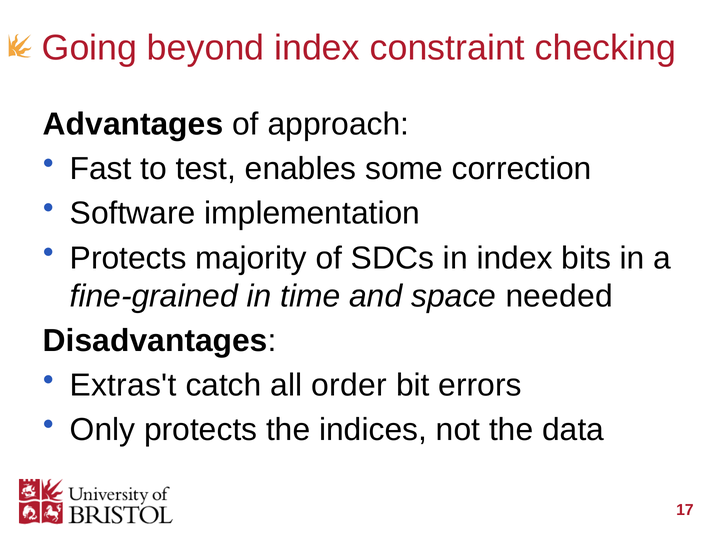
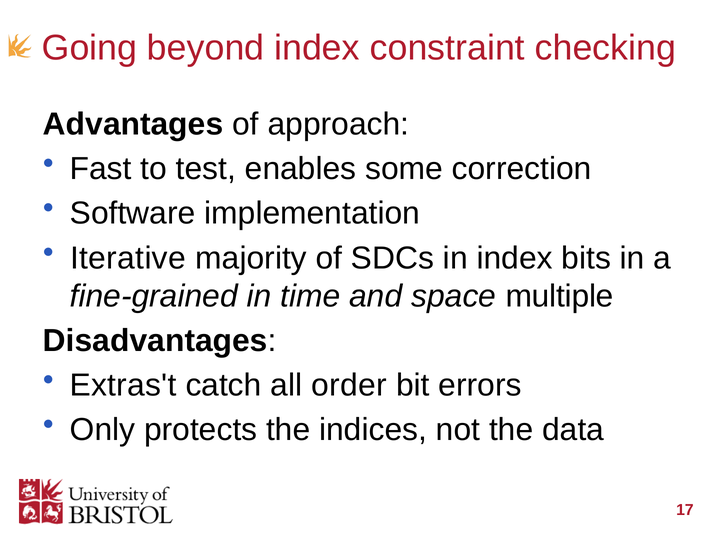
Protects at (128, 258): Protects -> Iterative
needed: needed -> multiple
